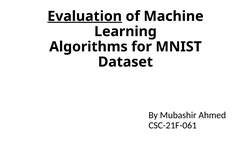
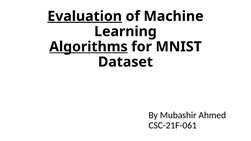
Algorithms underline: none -> present
